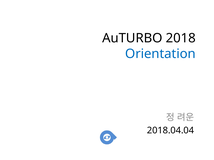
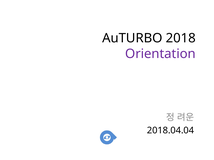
Orientation colour: blue -> purple
